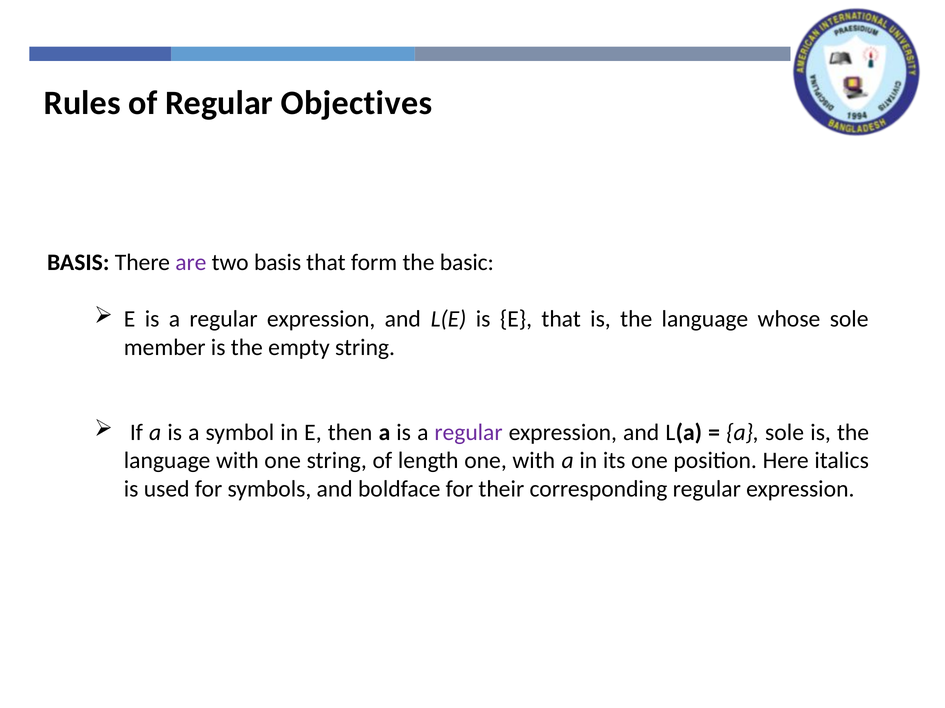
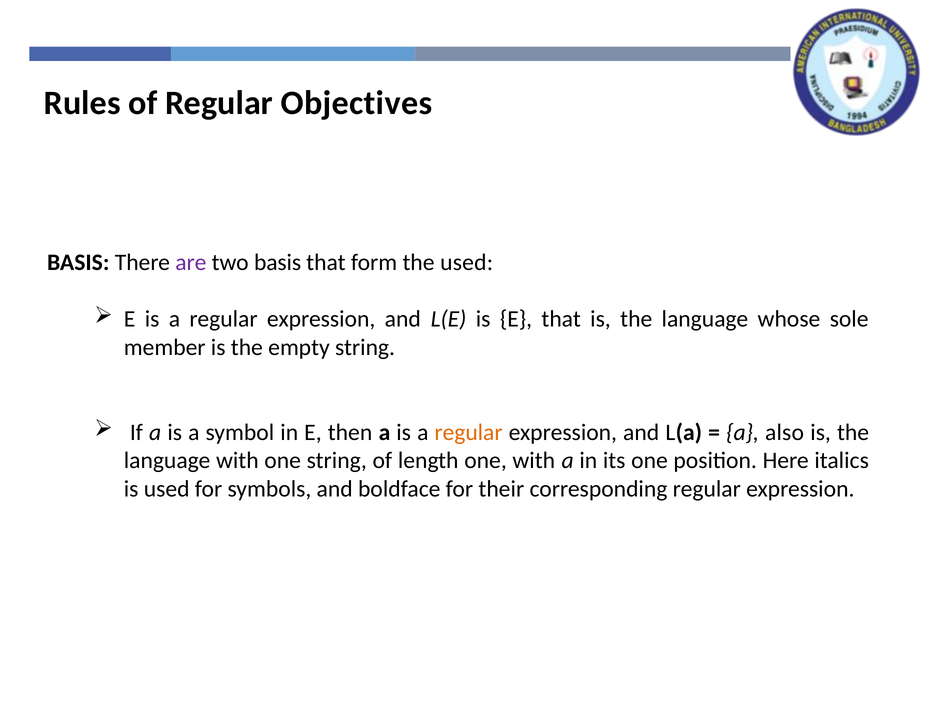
the basic: basic -> used
regular at (469, 433) colour: purple -> orange
a sole: sole -> also
